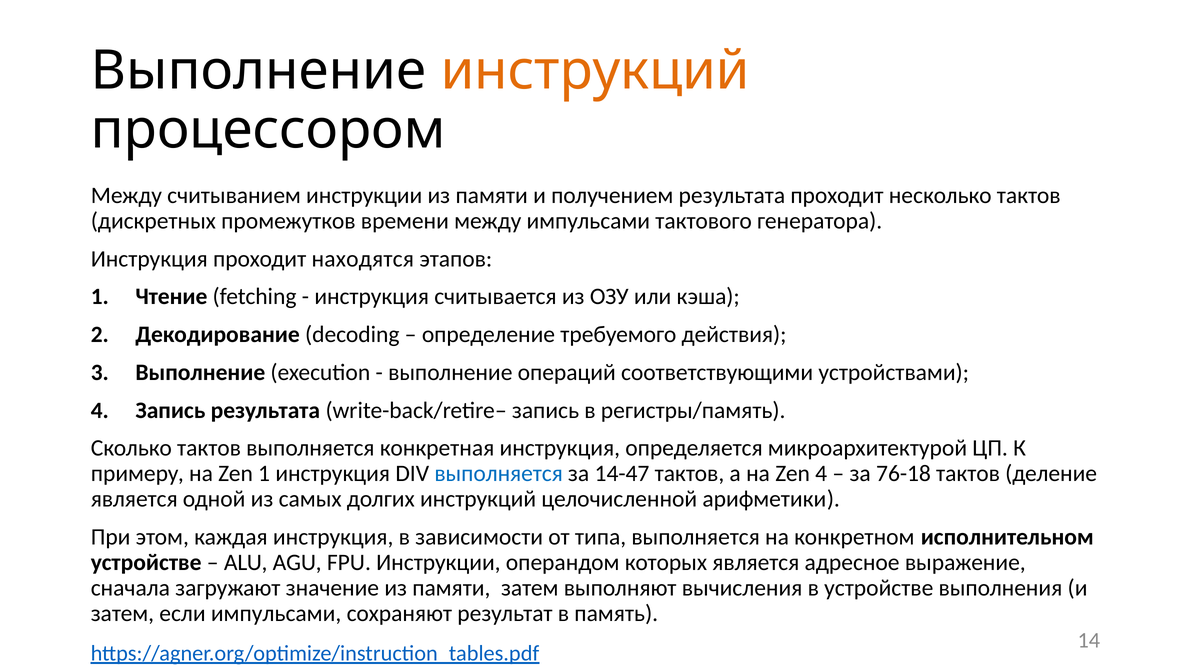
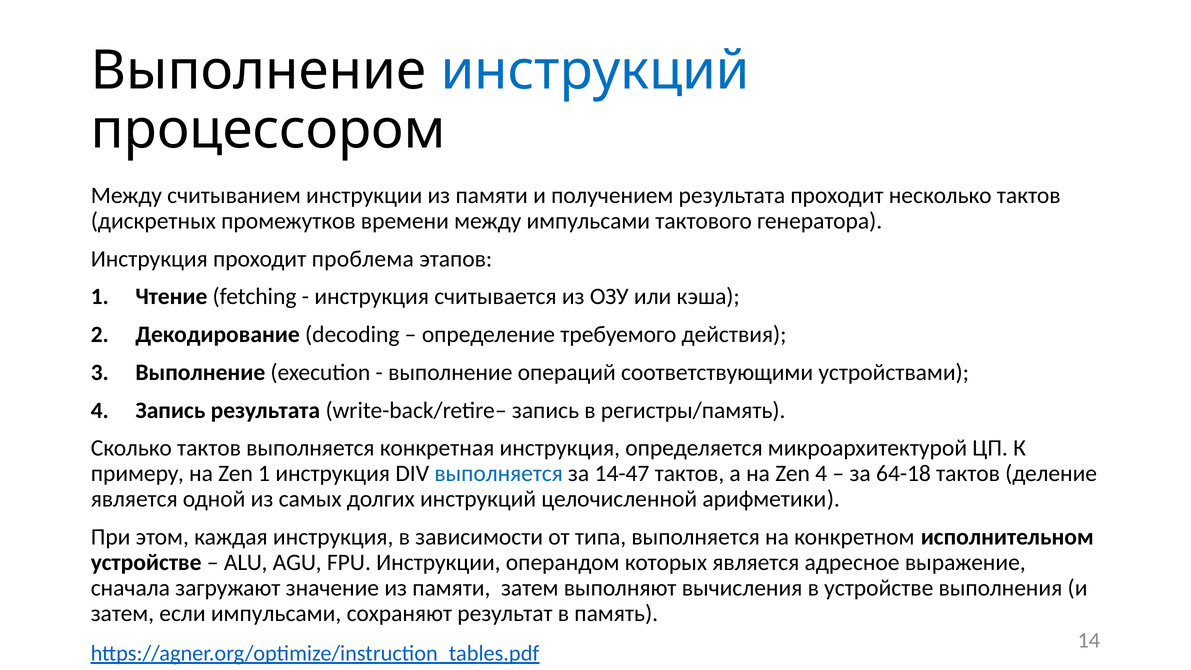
инструкций at (595, 71) colour: orange -> blue
находятся: находятся -> проблема
76-18: 76-18 -> 64-18
